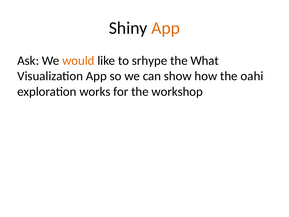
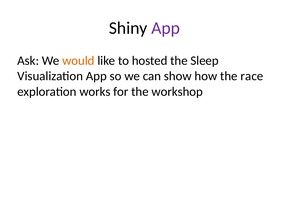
App at (166, 28) colour: orange -> purple
srhype: srhype -> hosted
What: What -> Sleep
oahi: oahi -> race
